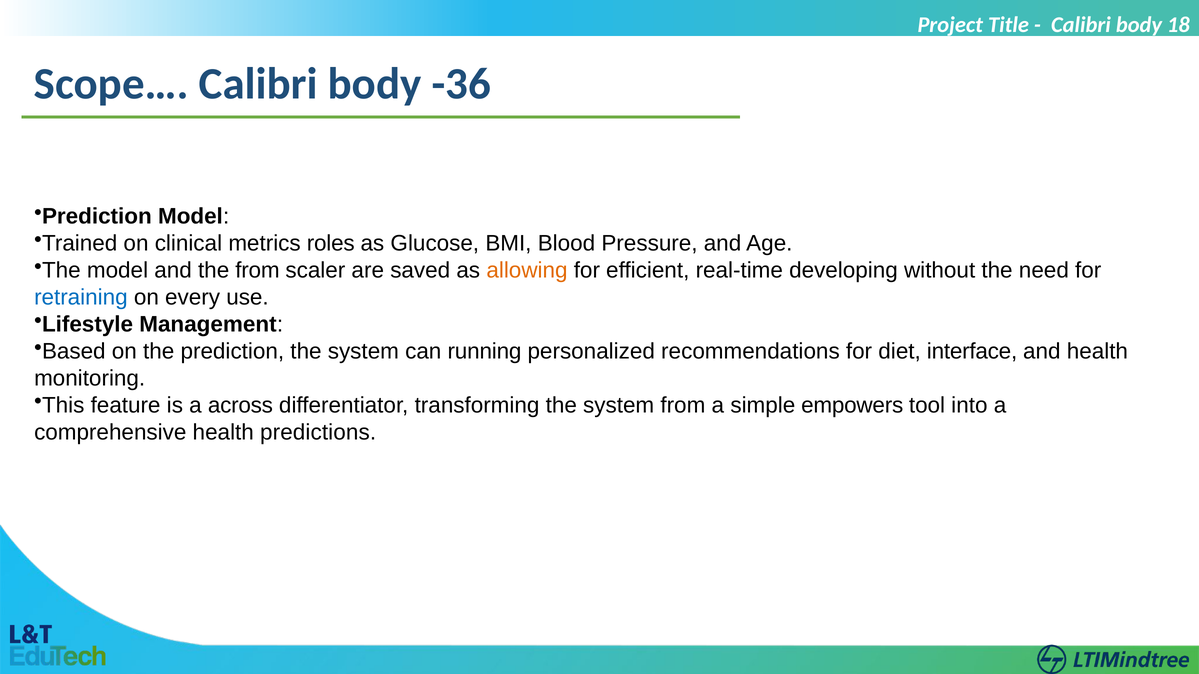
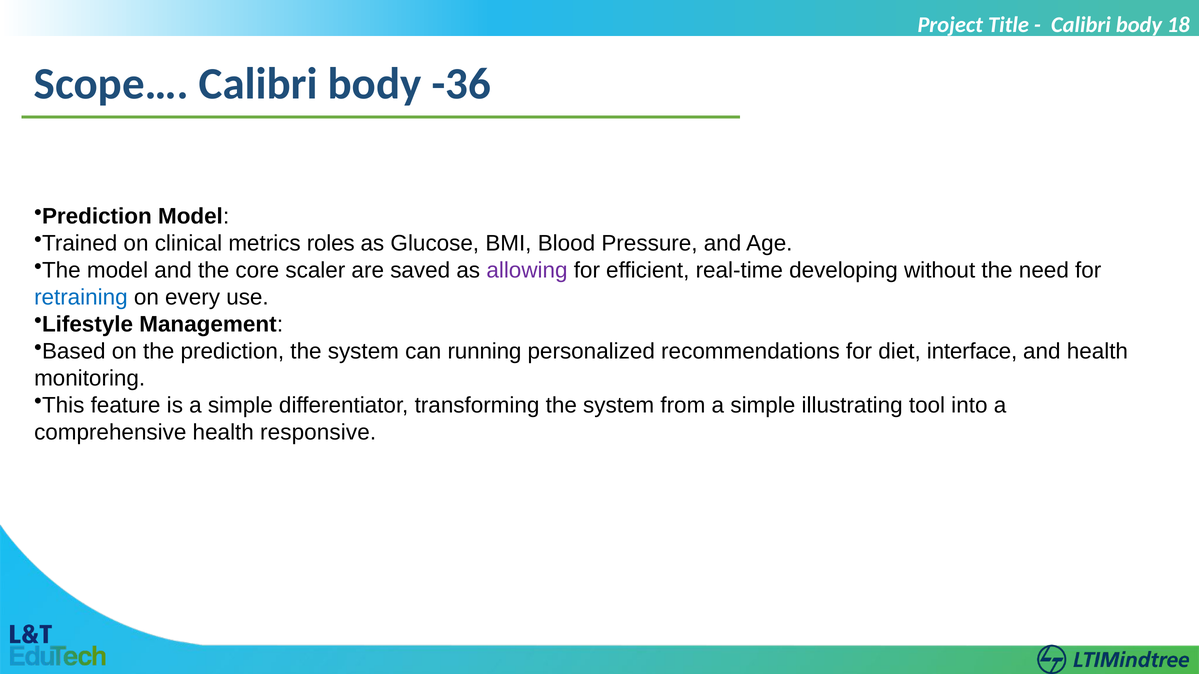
the from: from -> core
allowing colour: orange -> purple
is a across: across -> simple
empowers: empowers -> illustrating
predictions: predictions -> responsive
